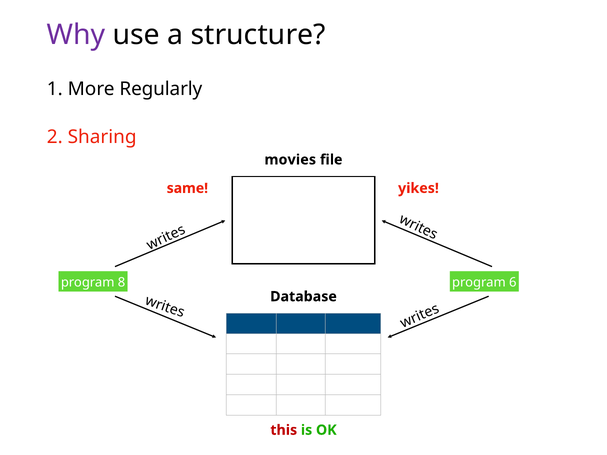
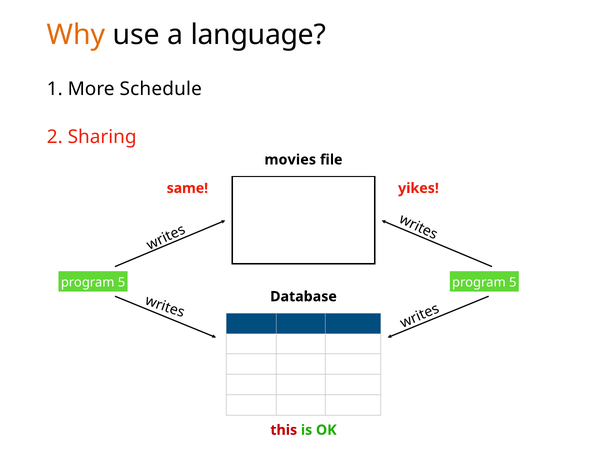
Why colour: purple -> orange
structure: structure -> language
Regularly: Regularly -> Schedule
8 at (122, 282): 8 -> 5
6 at (513, 282): 6 -> 5
